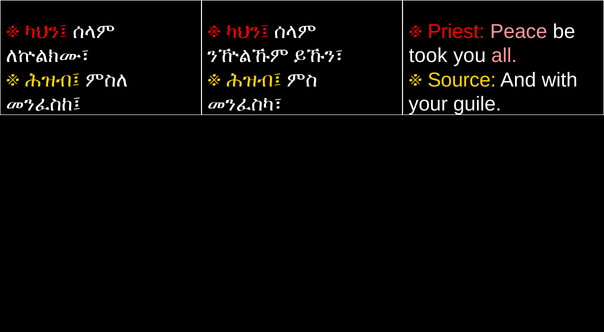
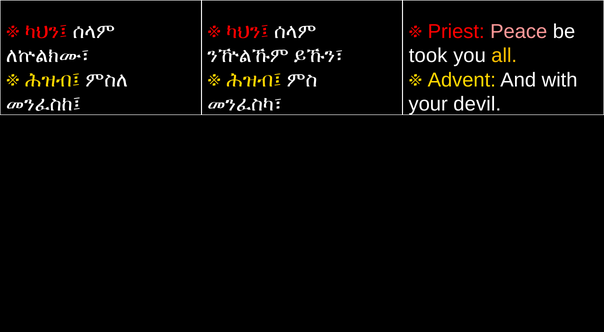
all colour: pink -> yellow
Source: Source -> Advent
guile: guile -> devil
